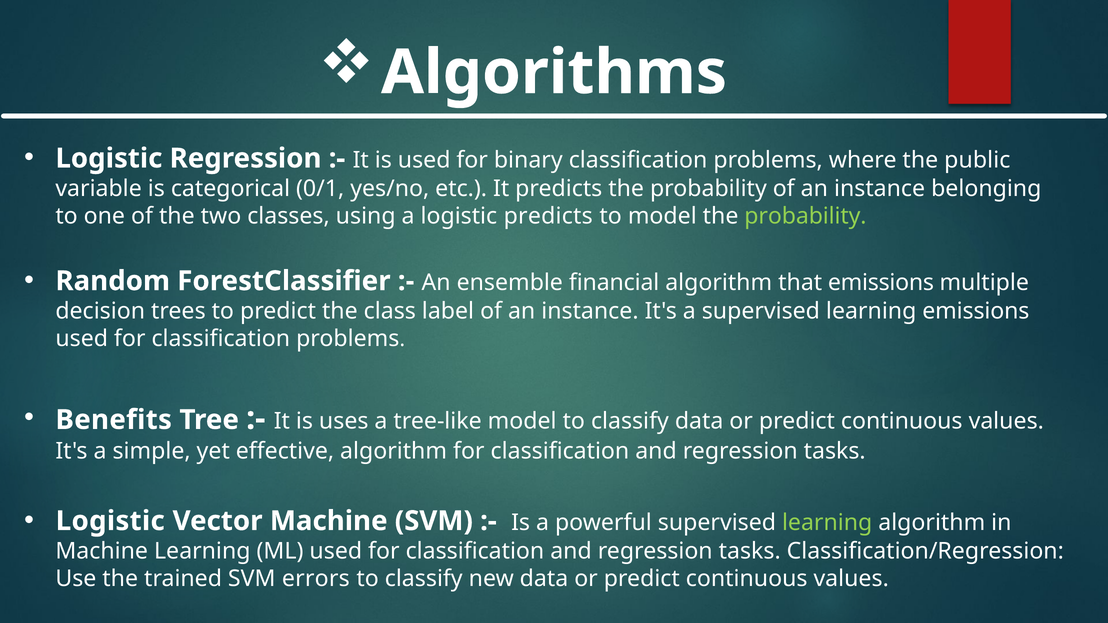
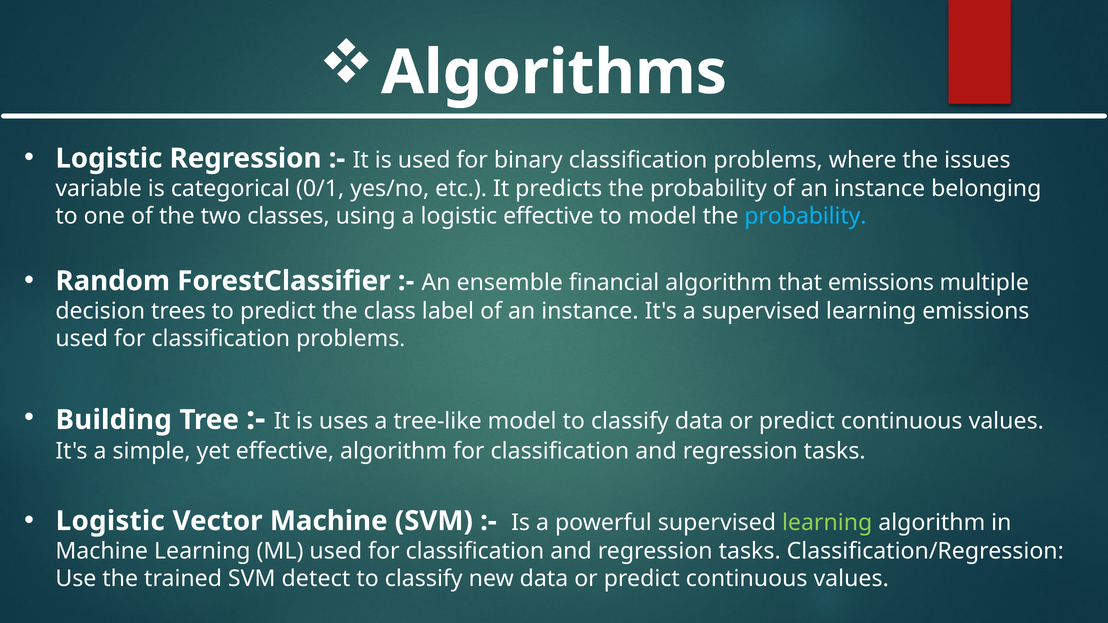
public: public -> issues
logistic predicts: predicts -> effective
probability at (805, 216) colour: light green -> light blue
Benefits: Benefits -> Building
errors: errors -> detect
